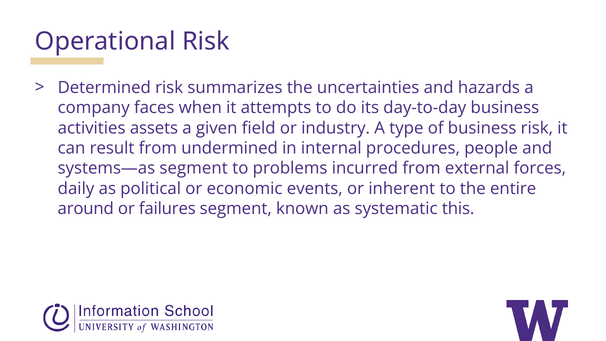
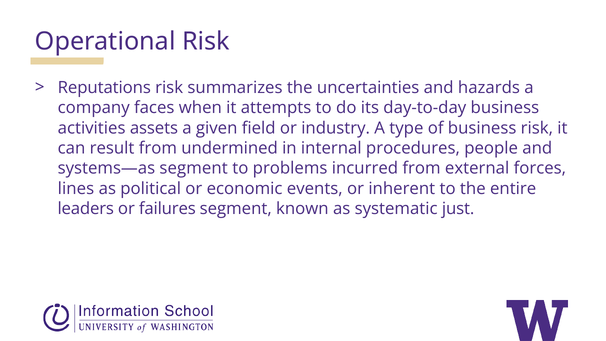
Determined: Determined -> Reputations
daily: daily -> lines
around: around -> leaders
this: this -> just
